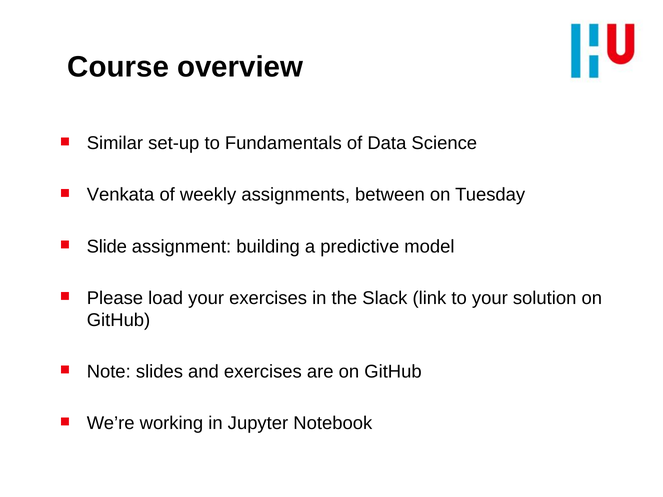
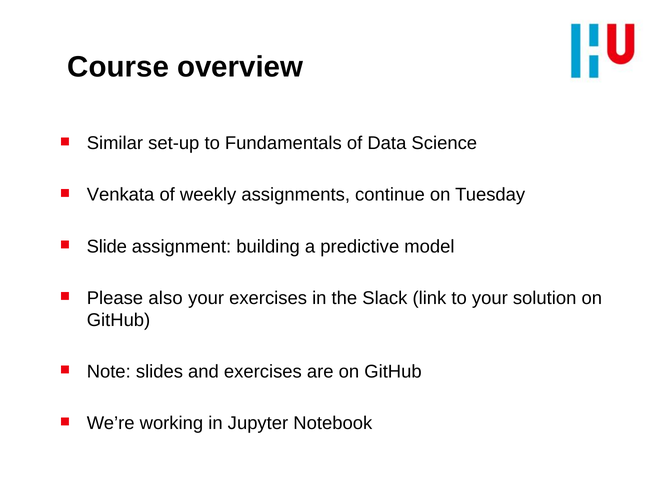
between: between -> continue
load: load -> also
